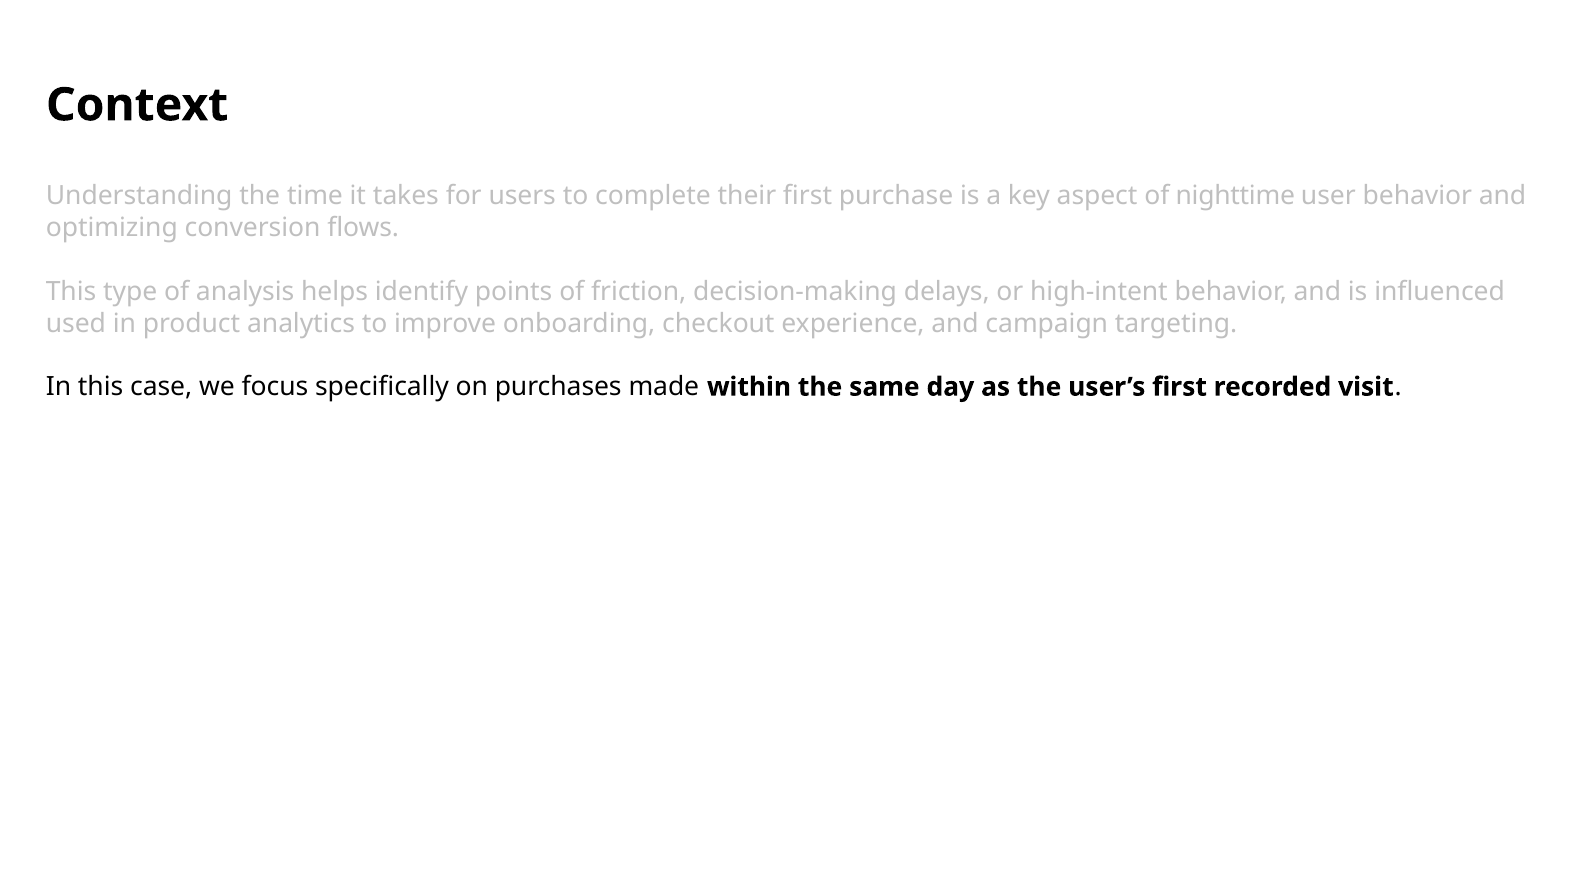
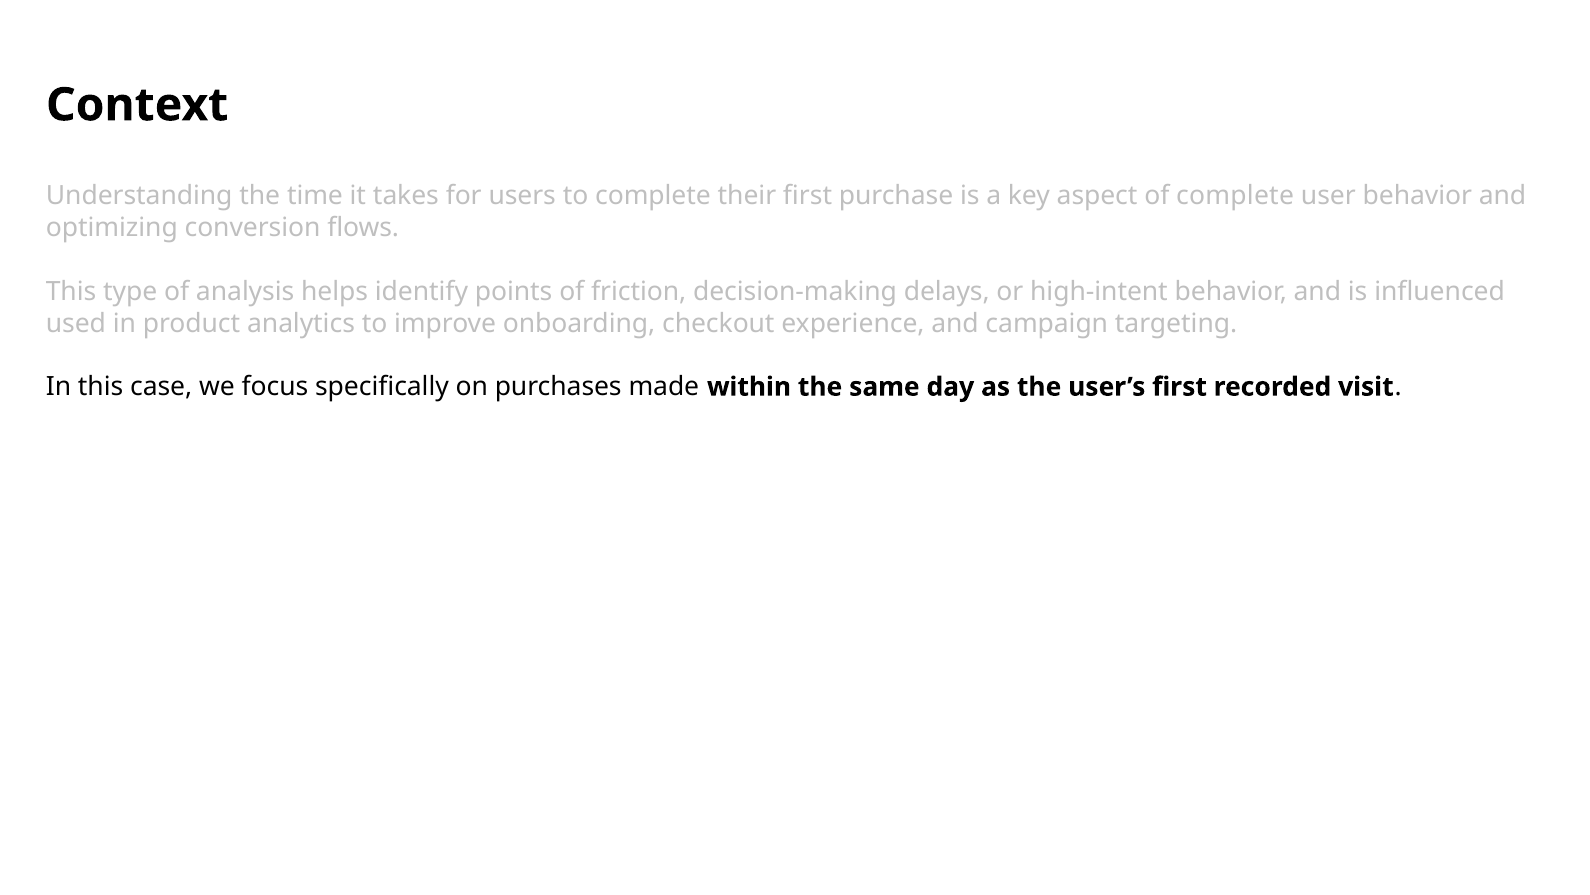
of nighttime: nighttime -> complete
